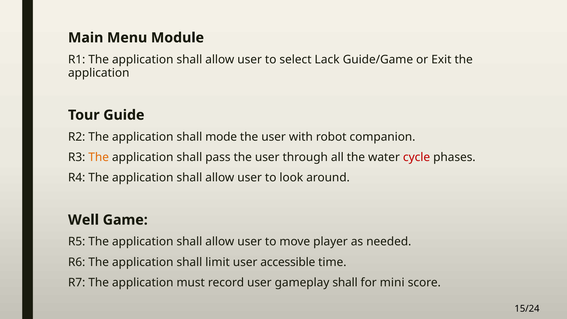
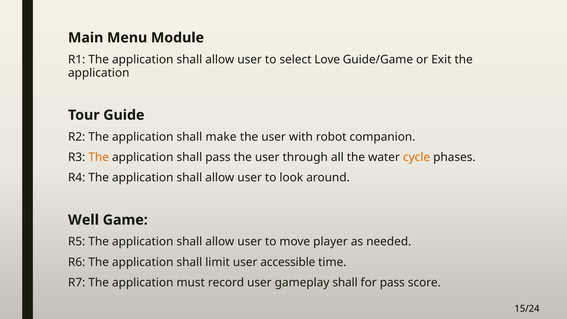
Lack: Lack -> Love
mode: mode -> make
cycle colour: red -> orange
for mini: mini -> pass
